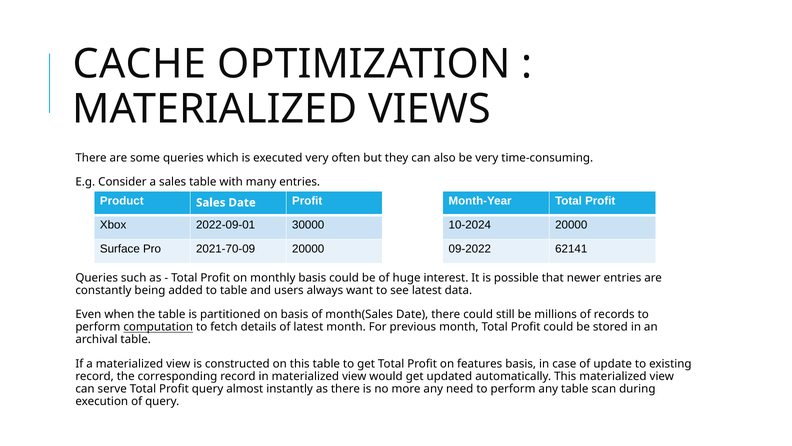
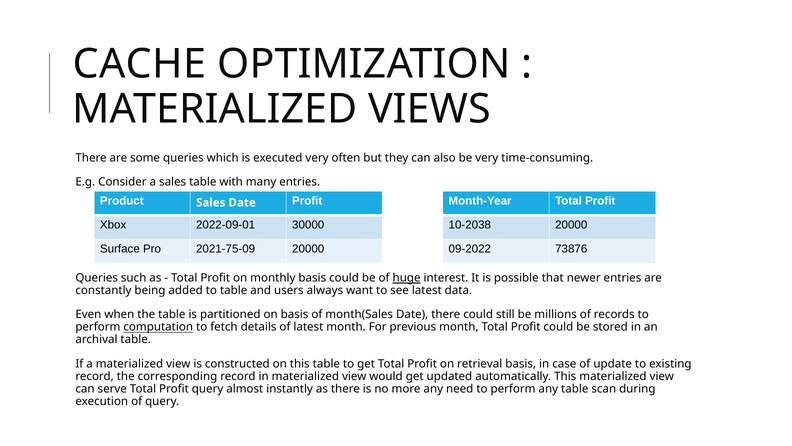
10-2024: 10-2024 -> 10-2038
2021-70-09: 2021-70-09 -> 2021-75-09
62141: 62141 -> 73876
huge underline: none -> present
features: features -> retrieval
